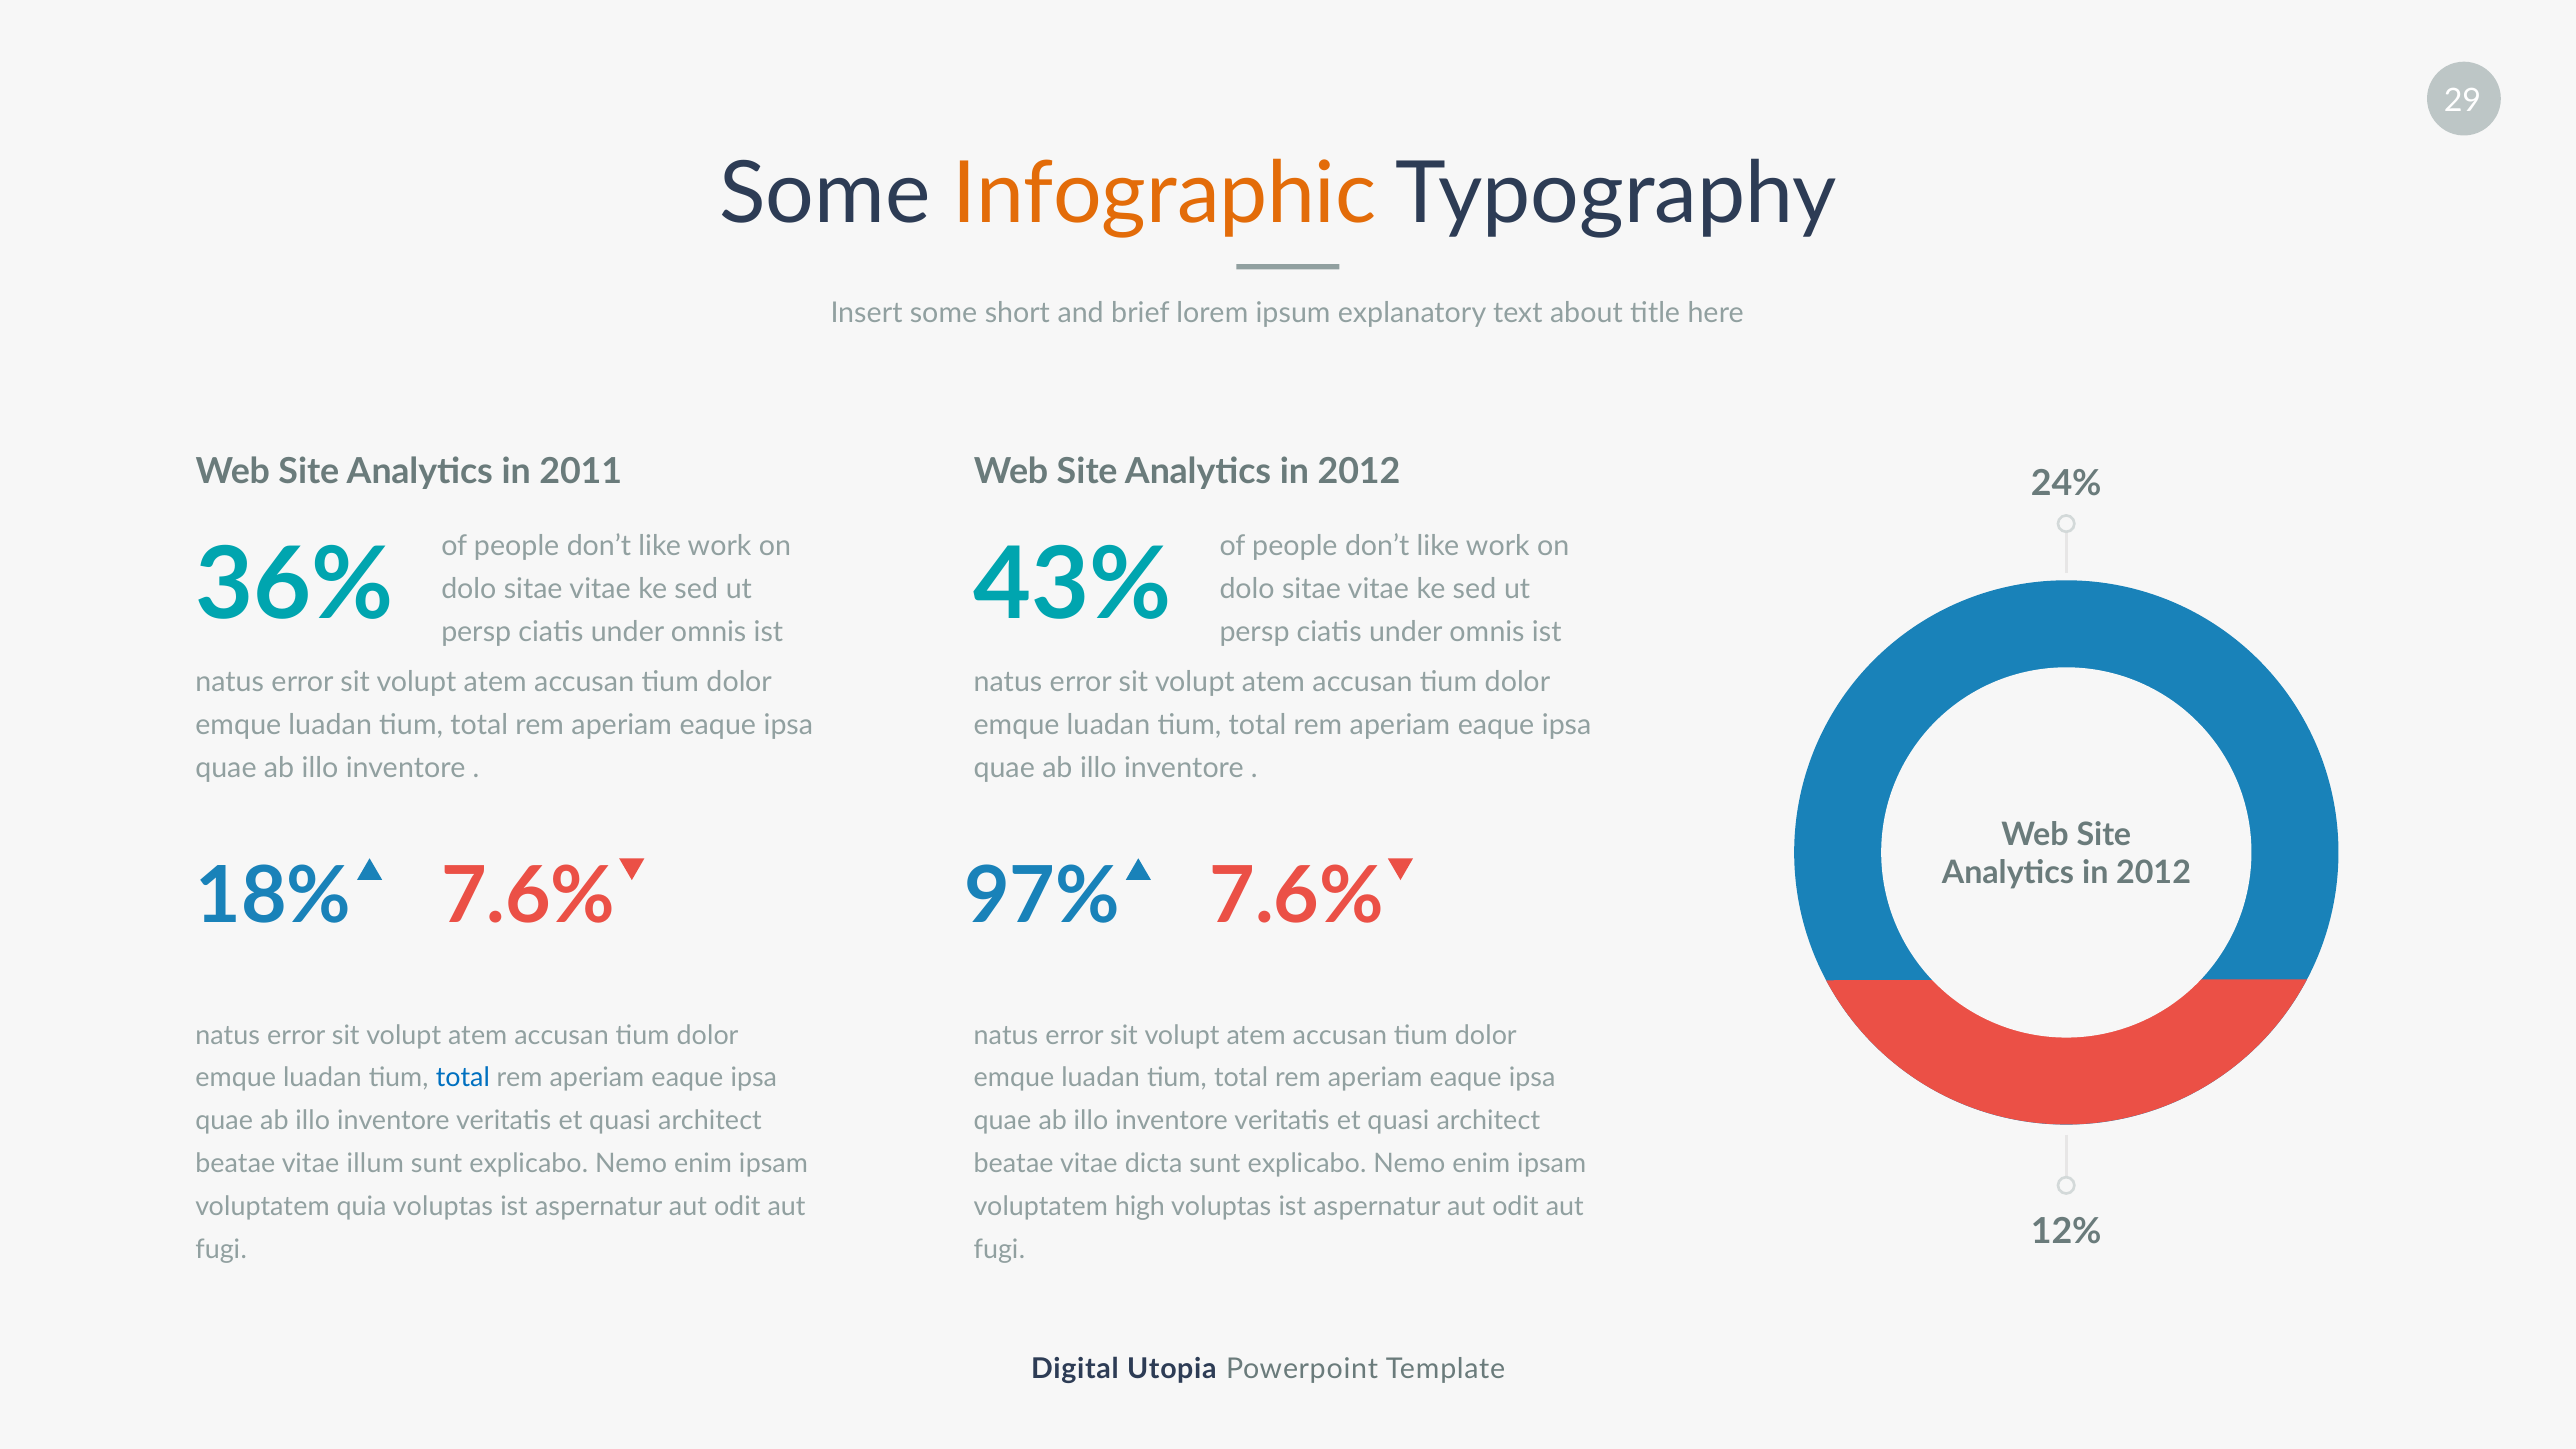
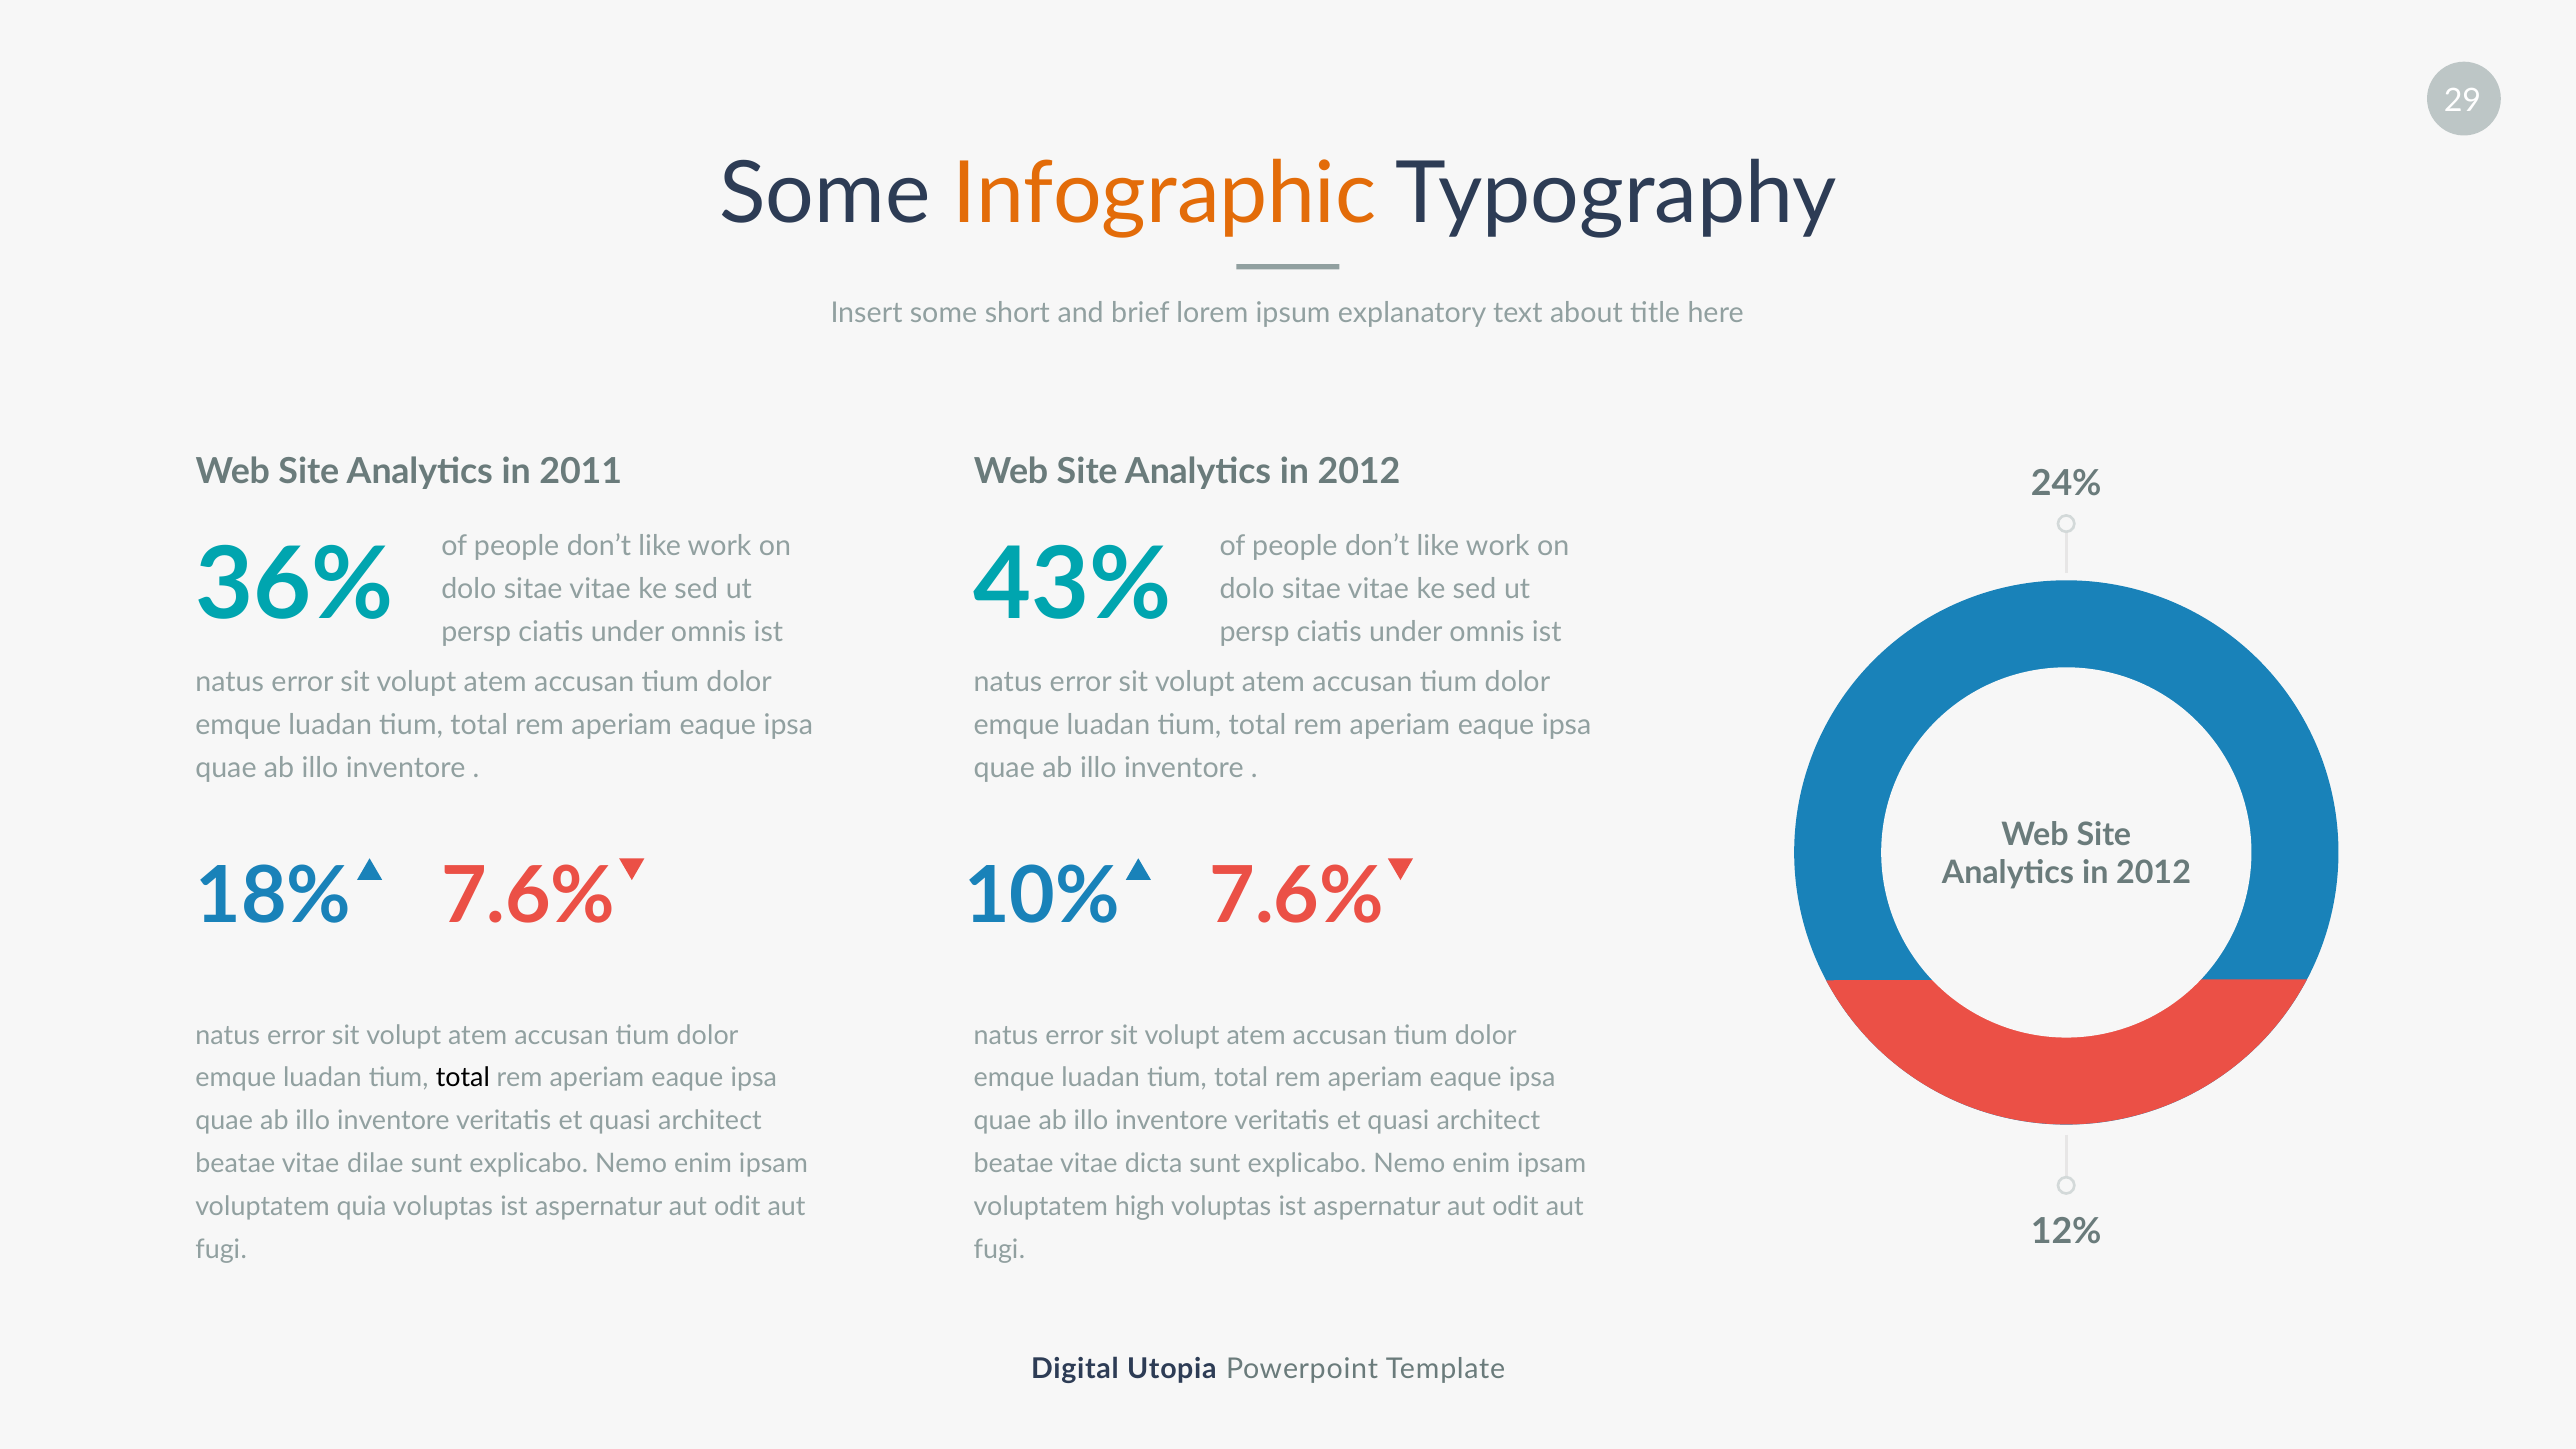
97%: 97% -> 10%
total at (463, 1078) colour: blue -> black
illum: illum -> dilae
